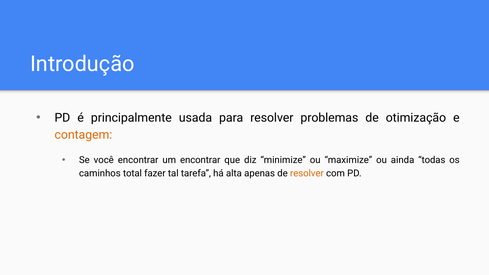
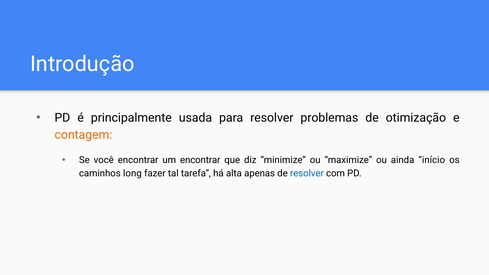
todas: todas -> início
total: total -> long
resolver at (307, 173) colour: orange -> blue
